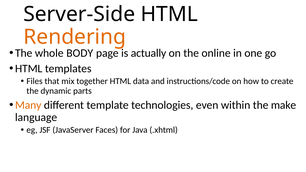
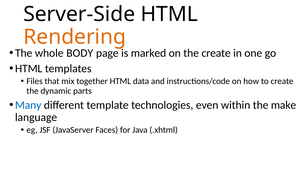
actually: actually -> marked
the online: online -> create
Many colour: orange -> blue
